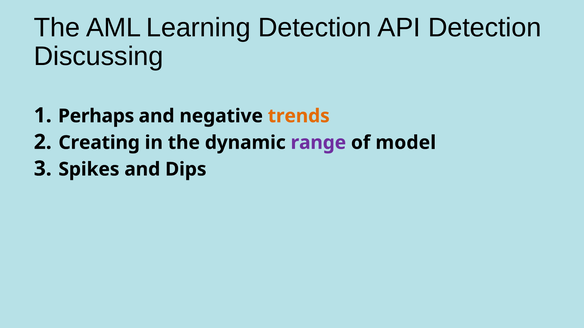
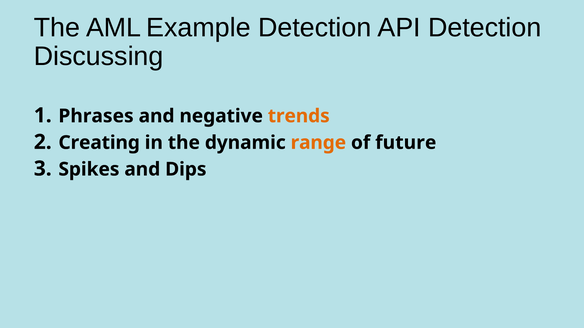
Learning: Learning -> Example
Perhaps: Perhaps -> Phrases
range colour: purple -> orange
model: model -> future
